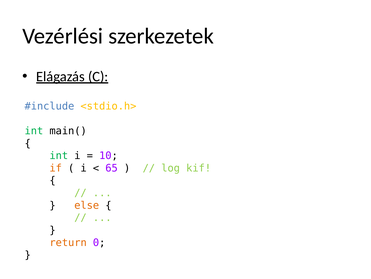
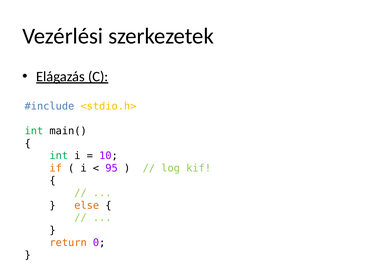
65: 65 -> 95
